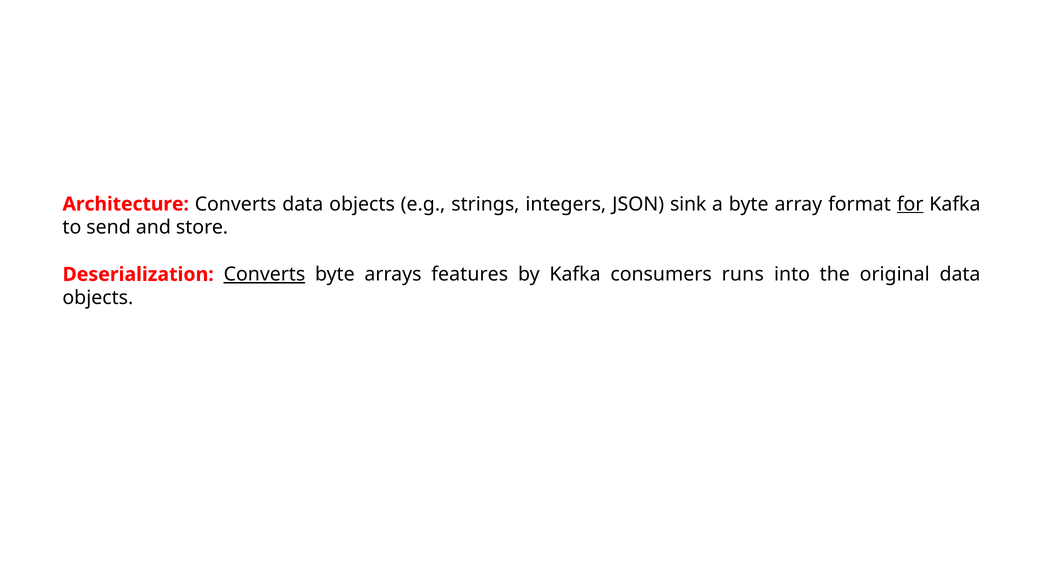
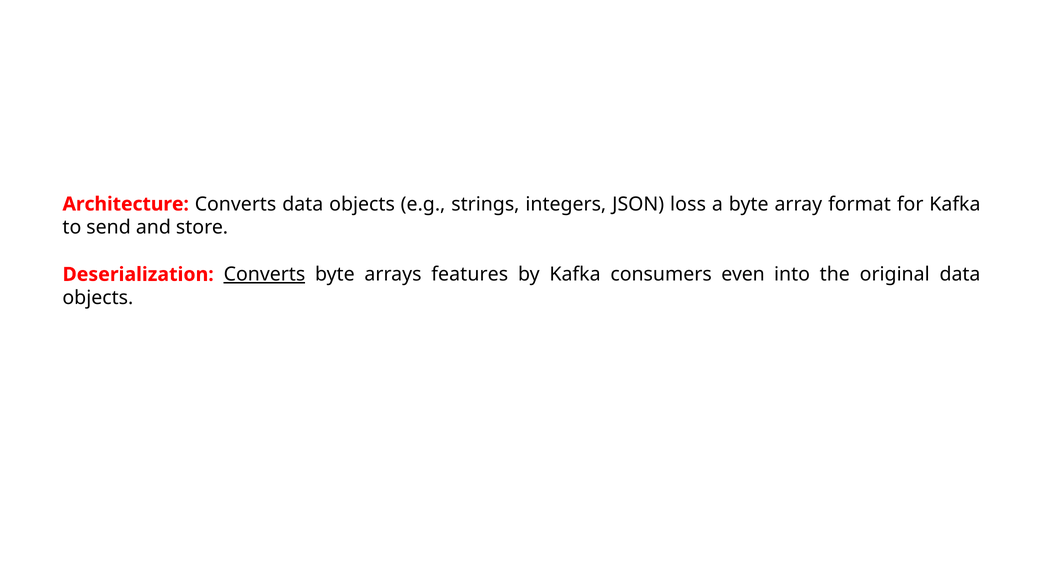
sink: sink -> loss
for underline: present -> none
runs: runs -> even
